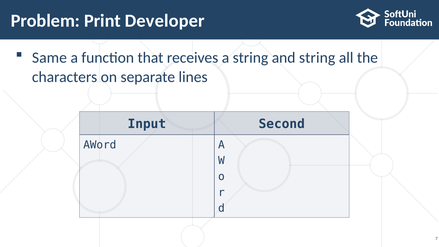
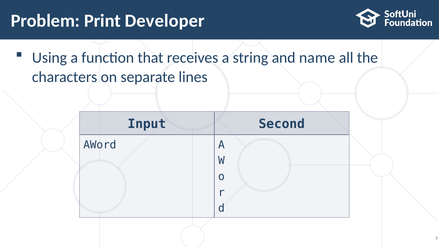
Same: Same -> Using
and string: string -> name
